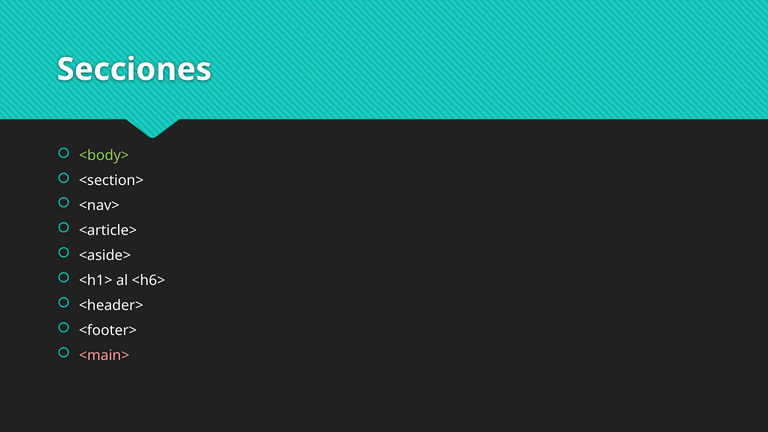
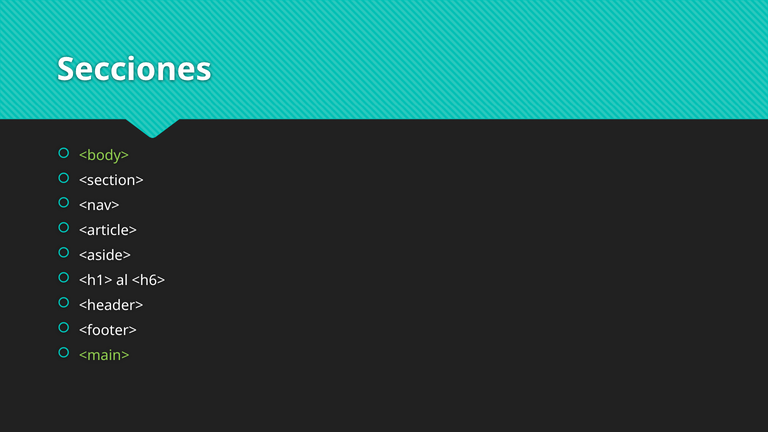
<main> colour: pink -> light green
